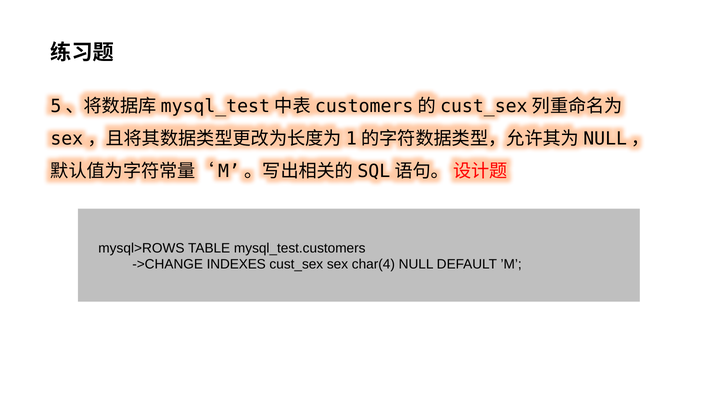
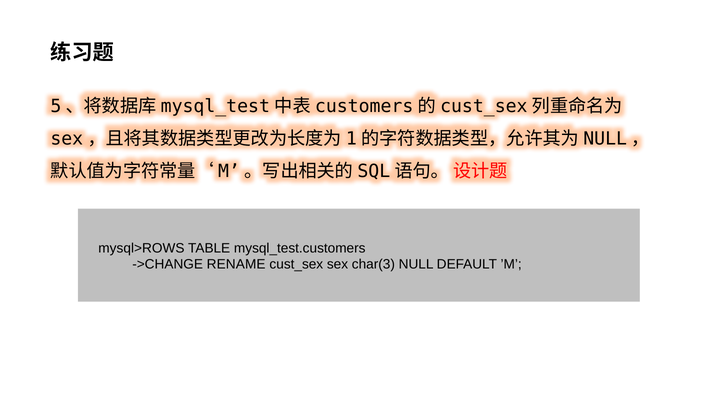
INDEXES: INDEXES -> RENAME
char(4: char(4 -> char(3
